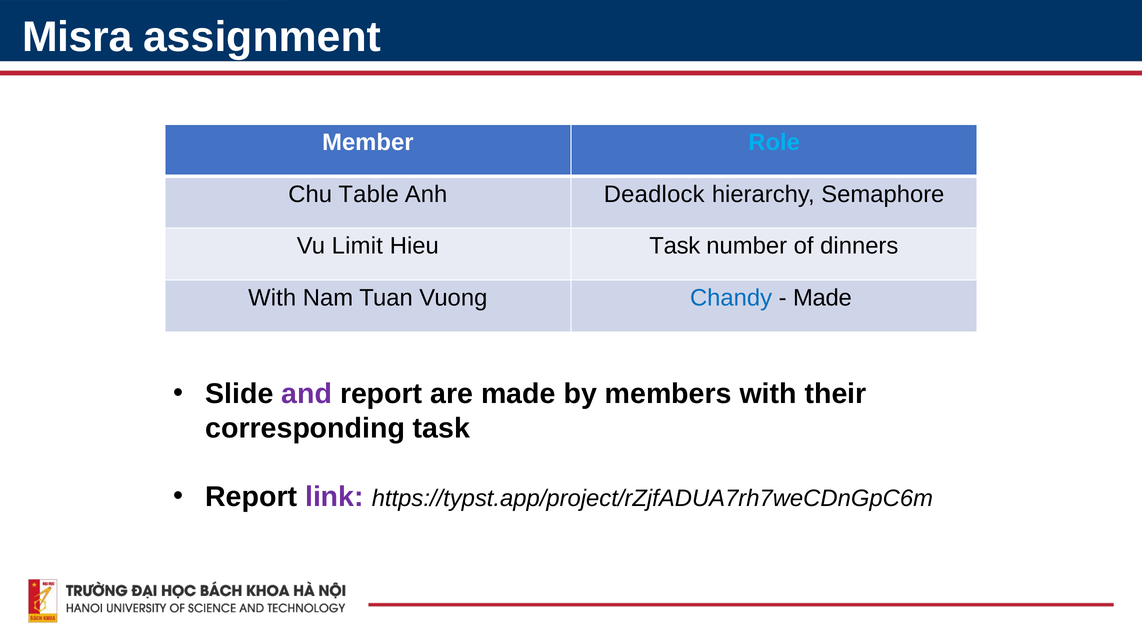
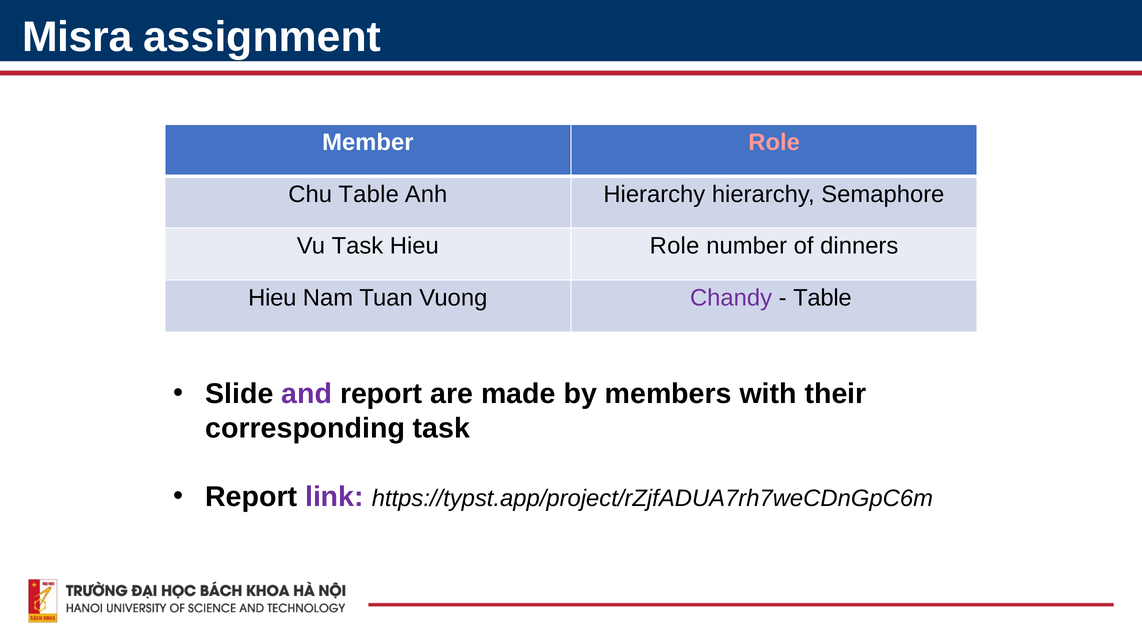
Role at (774, 142) colour: light blue -> pink
Anh Deadlock: Deadlock -> Hierarchy
Vu Limit: Limit -> Task
Hieu Task: Task -> Role
With at (272, 298): With -> Hieu
Chandy colour: blue -> purple
Made at (822, 298): Made -> Table
